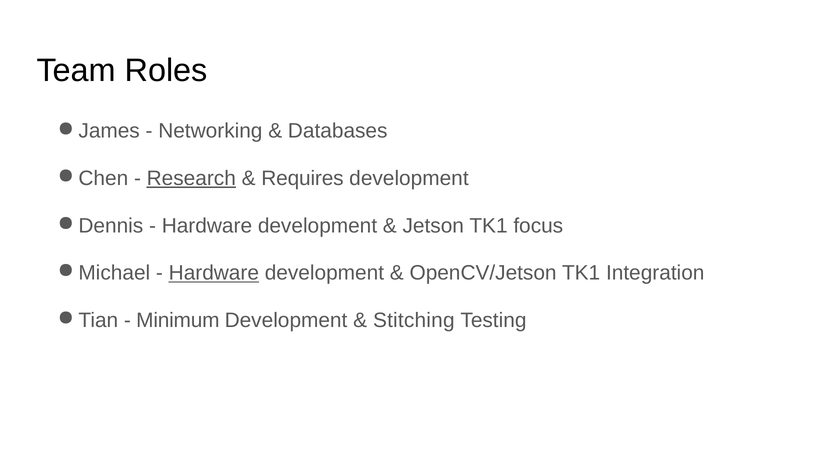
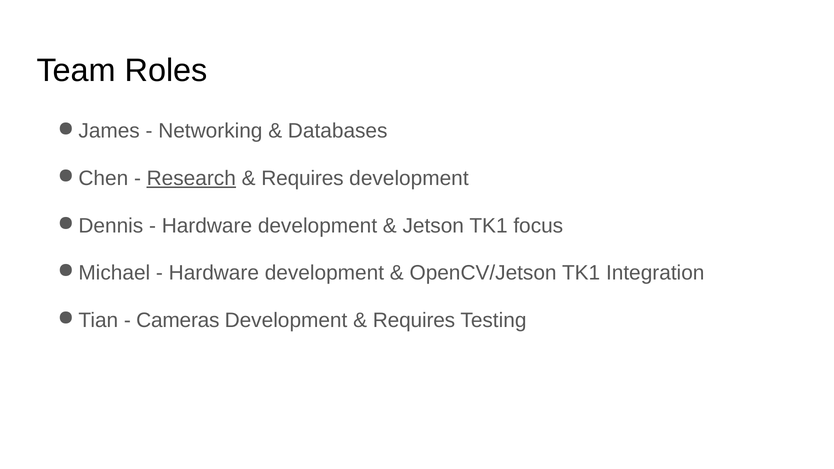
Hardware at (214, 273) underline: present -> none
Minimum: Minimum -> Cameras
Stitching at (414, 320): Stitching -> Requires
